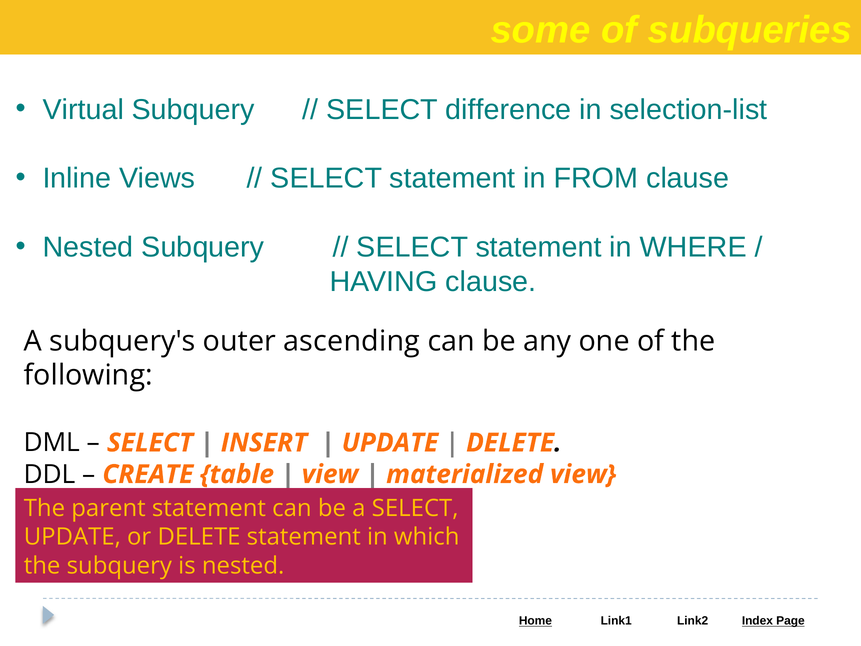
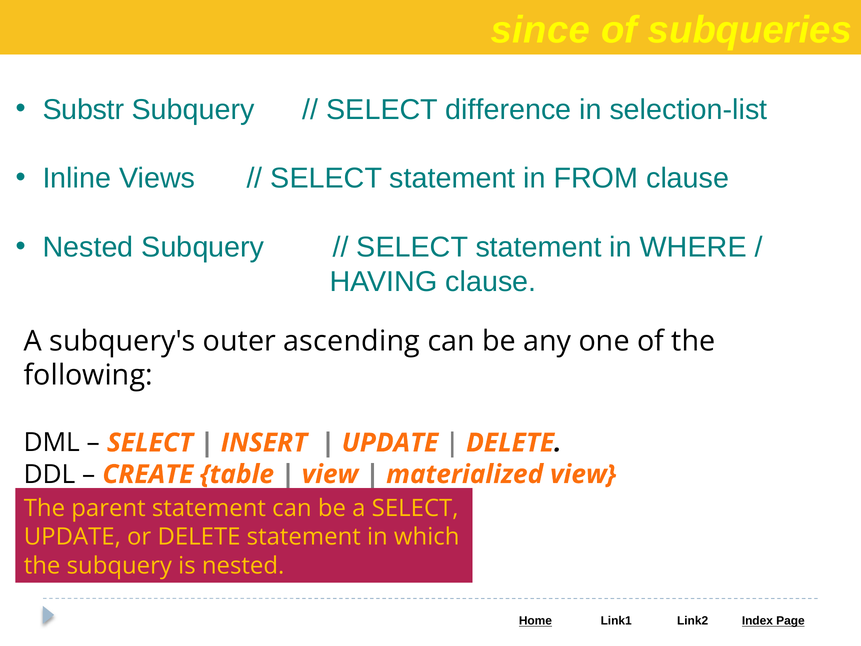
some: some -> since
Virtual: Virtual -> Substr
